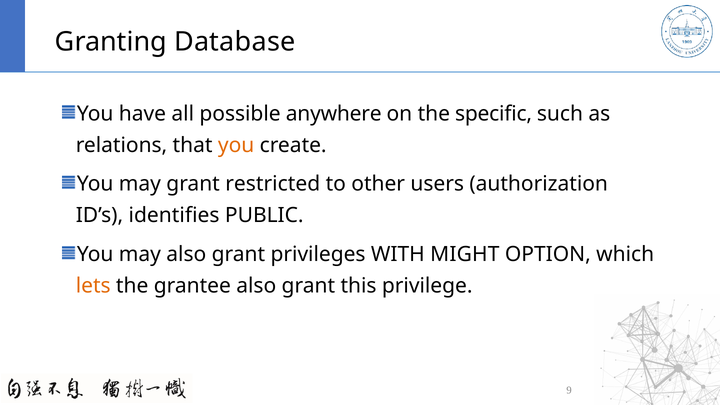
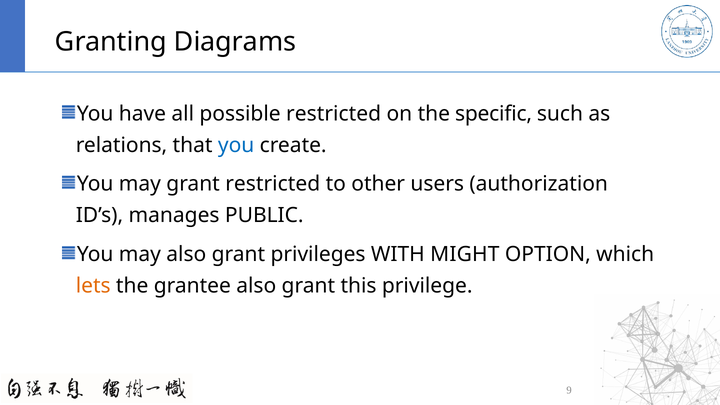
Database: Database -> Diagrams
possible anywhere: anywhere -> restricted
you at (236, 145) colour: orange -> blue
identifies: identifies -> manages
